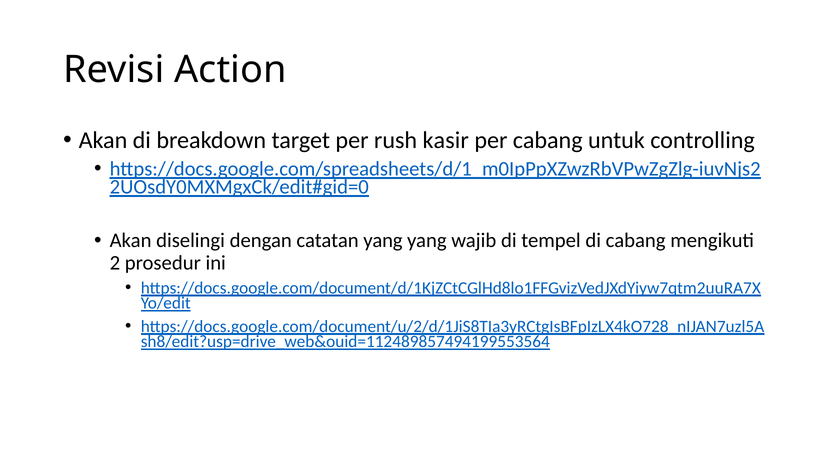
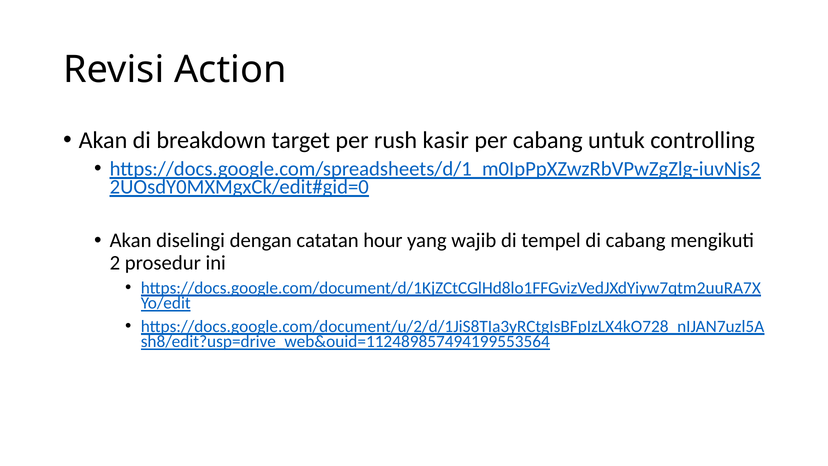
catatan yang: yang -> hour
